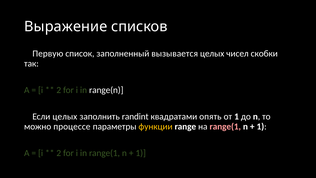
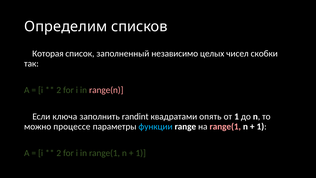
Выражение: Выражение -> Определим
Первую: Первую -> Которая
вызывается: вызывается -> независимо
range(n colour: white -> pink
Если целых: целых -> ключа
функции colour: yellow -> light blue
